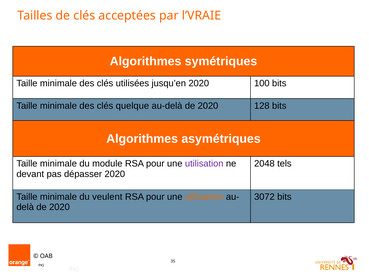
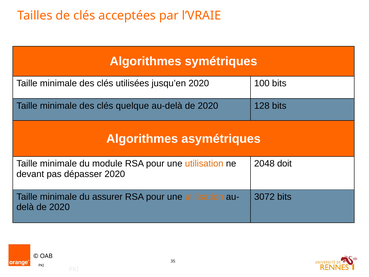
utilisation at (204, 164) colour: purple -> orange
tels: tels -> doit
veulent: veulent -> assurer
